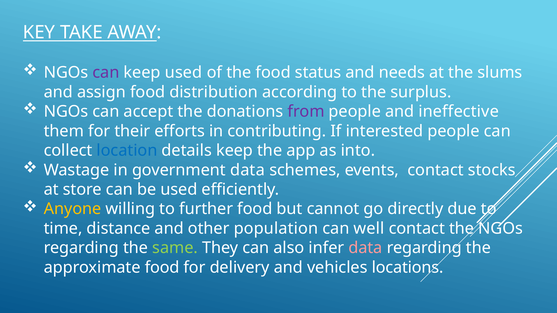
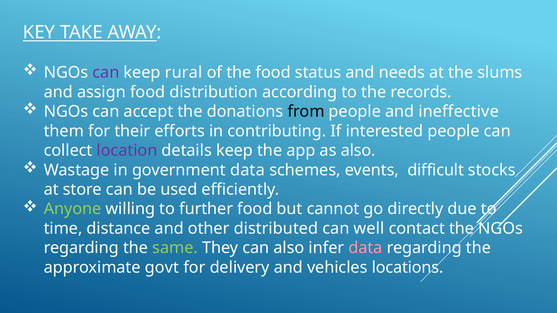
keep used: used -> rural
surplus: surplus -> records
from colour: purple -> black
location colour: blue -> purple
as into: into -> also
events contact: contact -> difficult
Anyone colour: yellow -> light green
population: population -> distributed
approximate food: food -> govt
